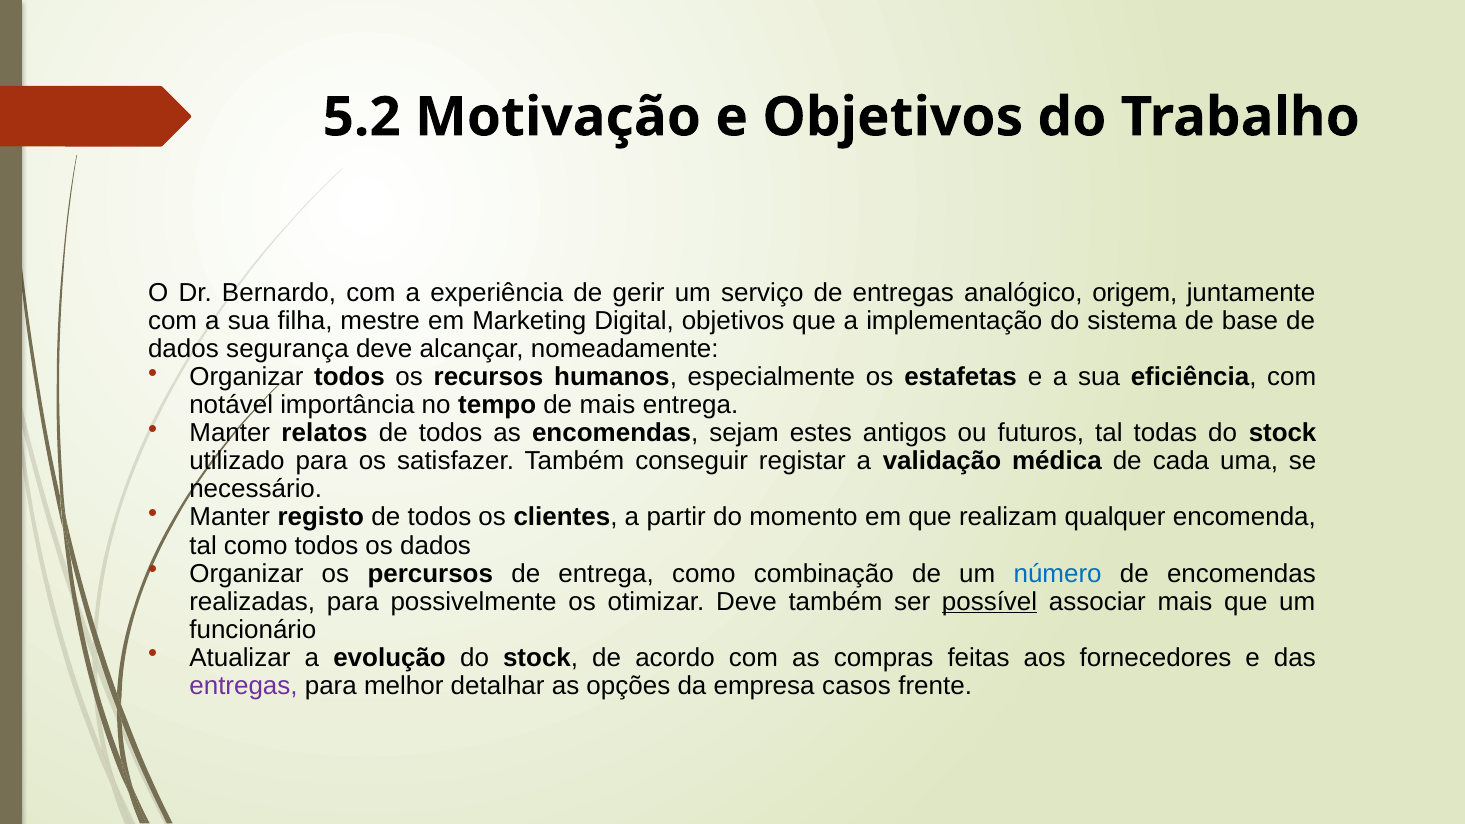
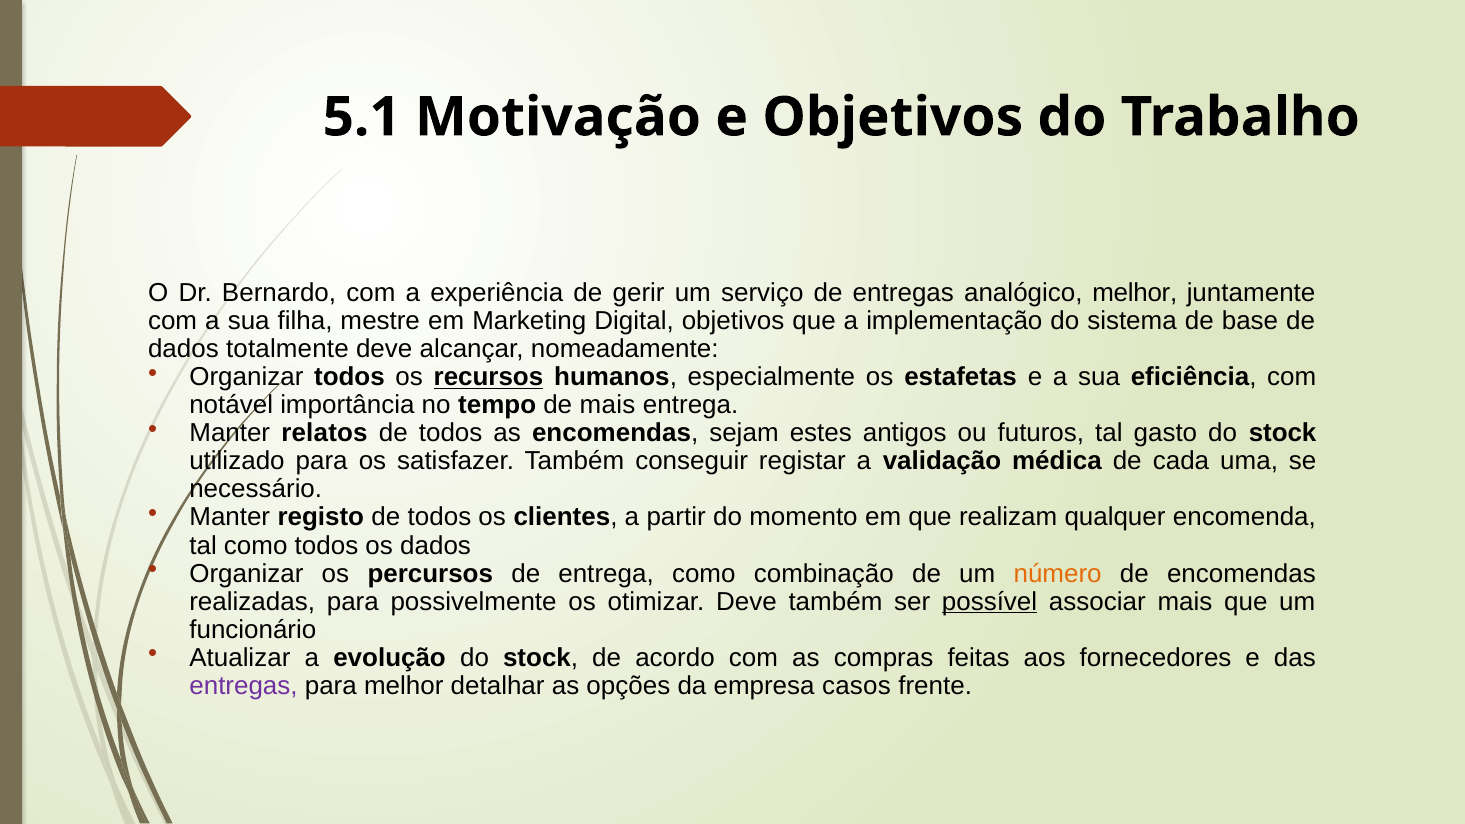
5.2: 5.2 -> 5.1
analógico origem: origem -> melhor
segurança: segurança -> totalmente
recursos underline: none -> present
todas: todas -> gasto
número colour: blue -> orange
